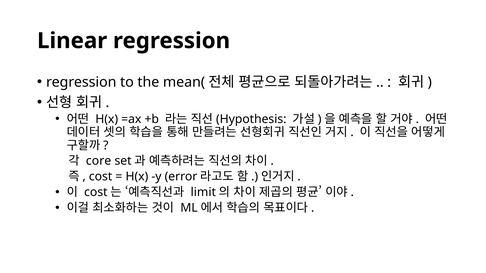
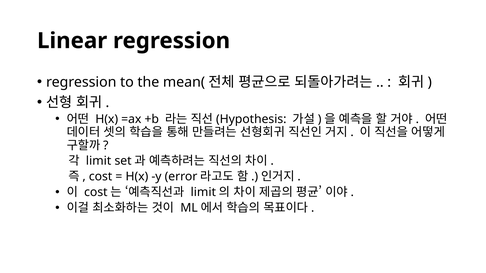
core at (99, 161): core -> limit
